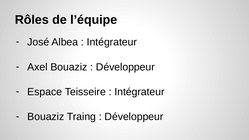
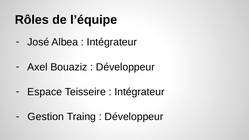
Bouaziz at (46, 117): Bouaziz -> Gestion
